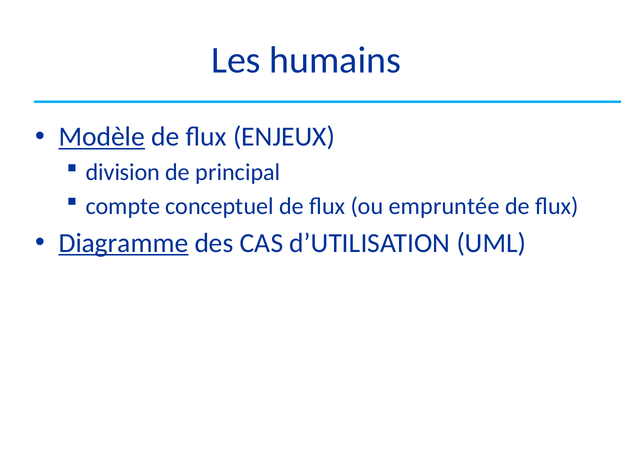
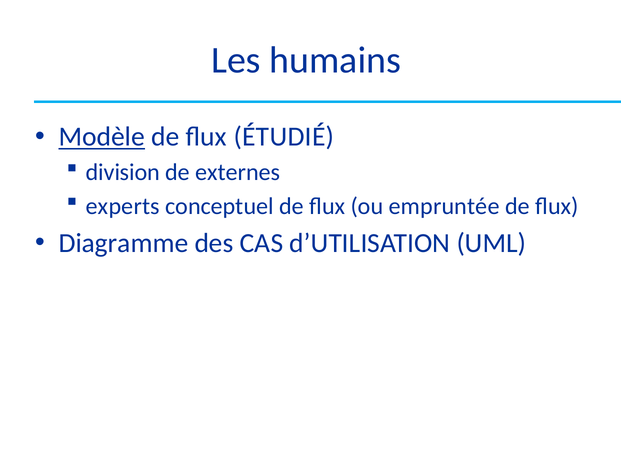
ENJEUX: ENJEUX -> ÉTUDIÉ
principal: principal -> externes
compte: compte -> experts
Diagramme underline: present -> none
